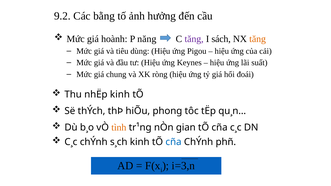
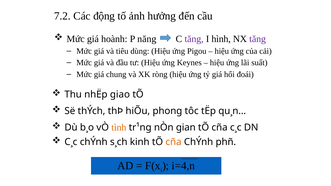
9.2: 9.2 -> 7.2
bằng: bằng -> động
sách: sách -> hình
tăng at (258, 39) colour: orange -> purple
nhËp kinh: kinh -> giao
cña at (174, 142) colour: blue -> orange
i=3,n: i=3,n -> i=4,n
